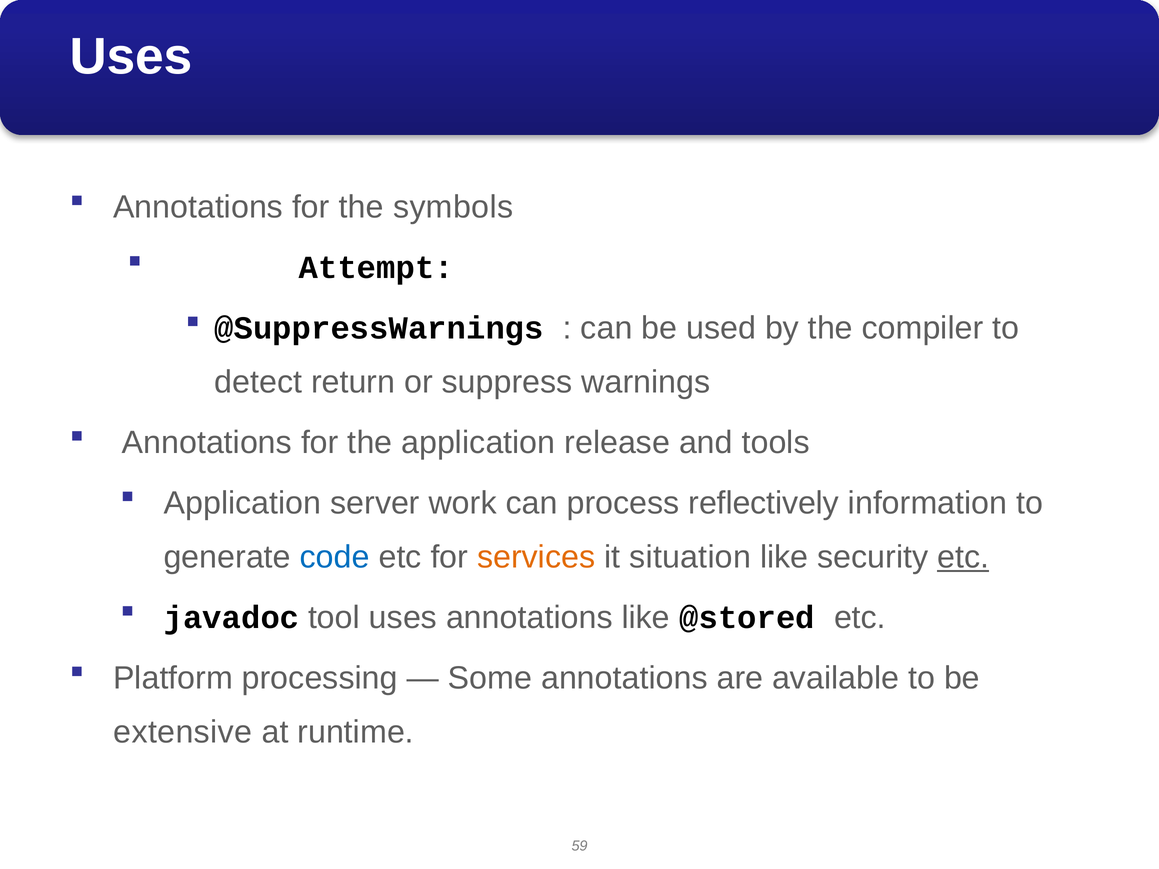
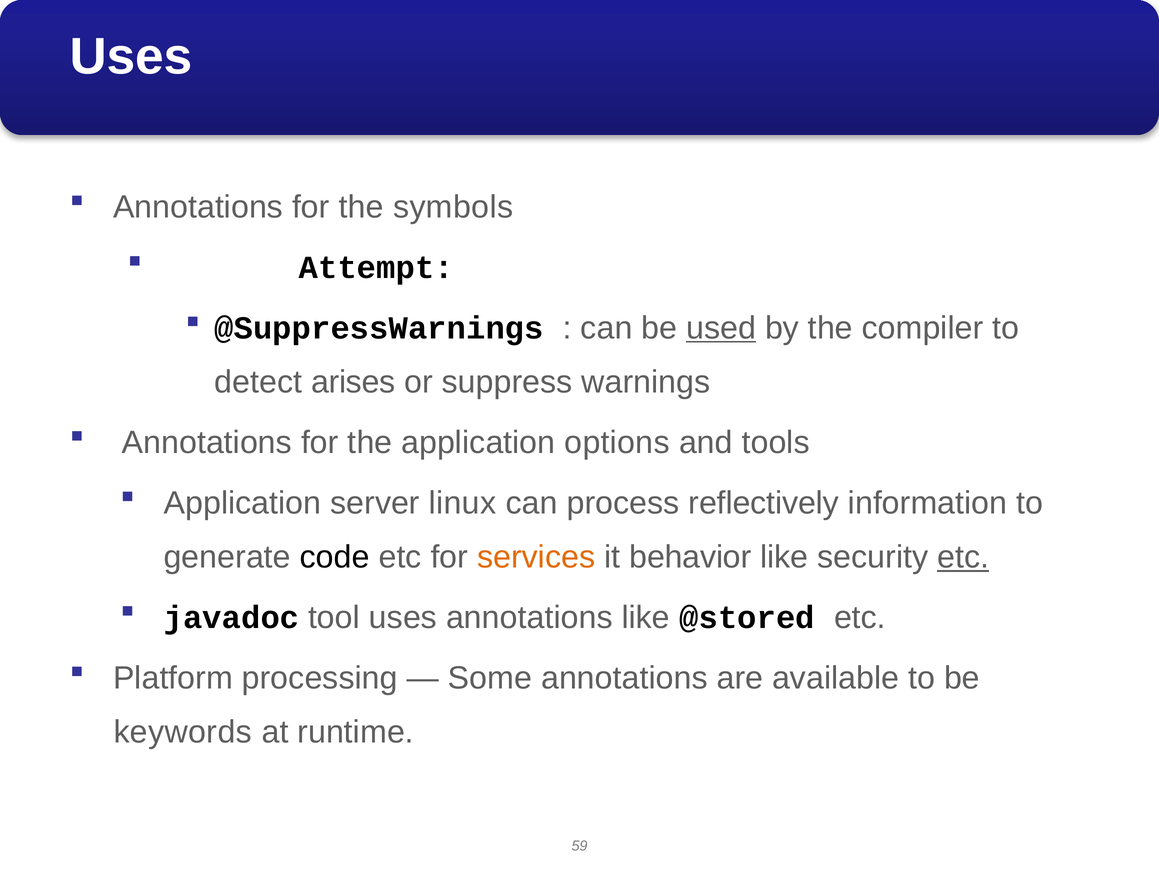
used underline: none -> present
return: return -> arises
release: release -> options
work: work -> linux
code colour: blue -> black
situation: situation -> behavior
extensive: extensive -> keywords
